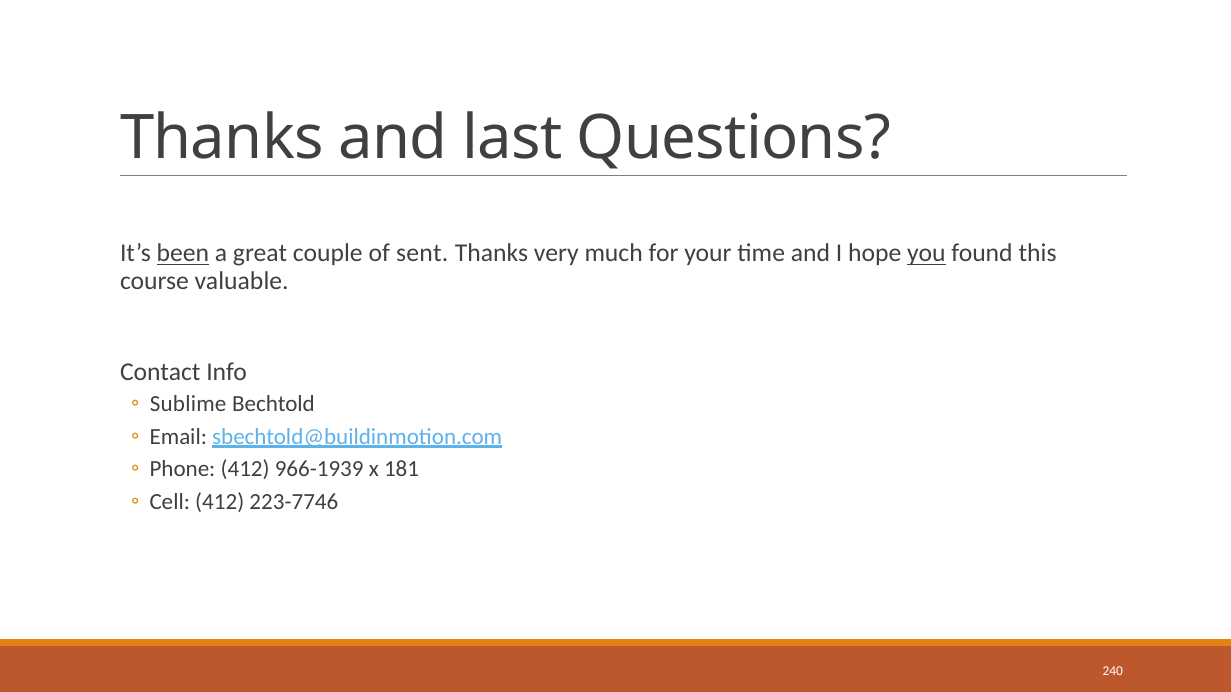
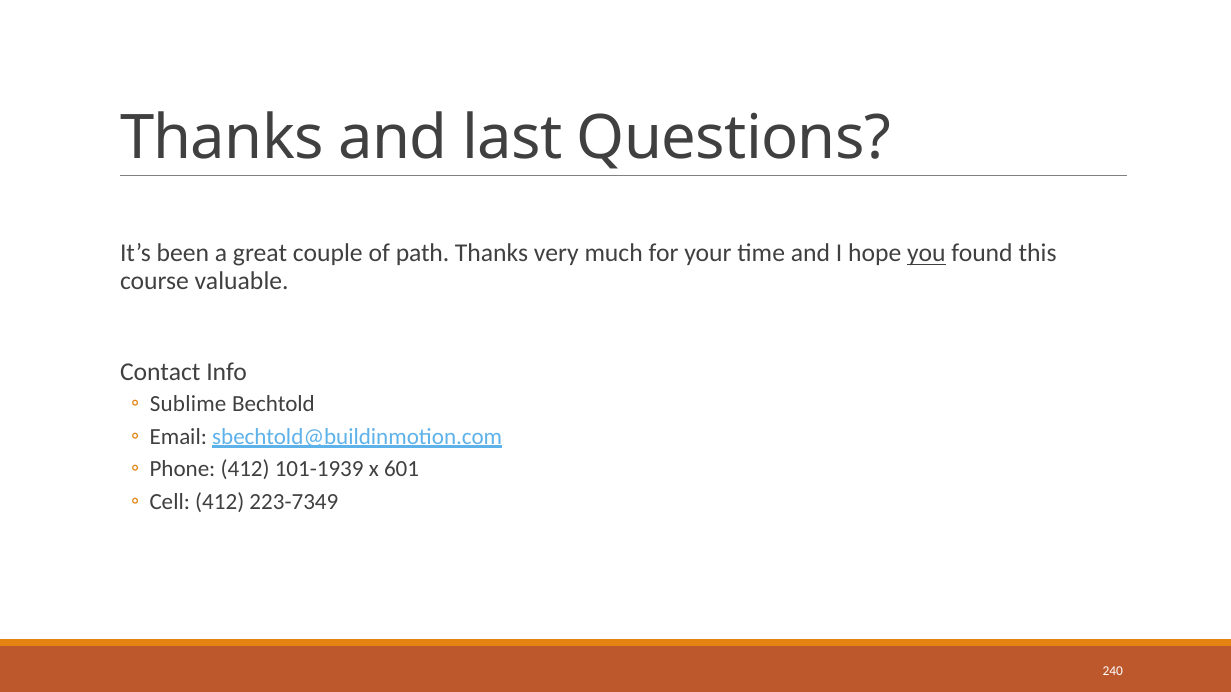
been underline: present -> none
sent: sent -> path
966-1939: 966-1939 -> 101-1939
181: 181 -> 601
223-7746: 223-7746 -> 223-7349
